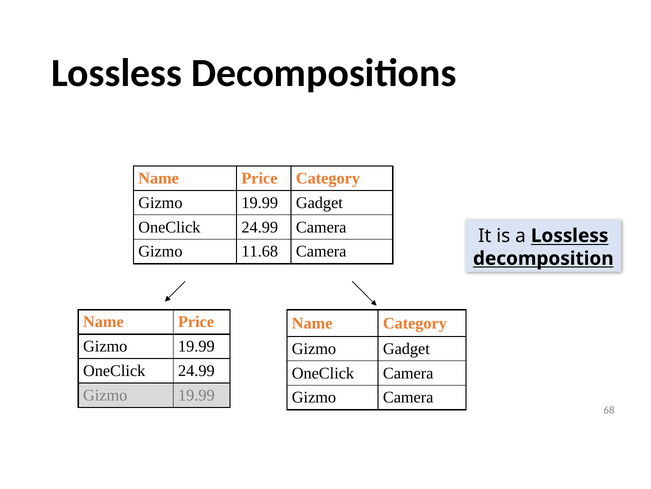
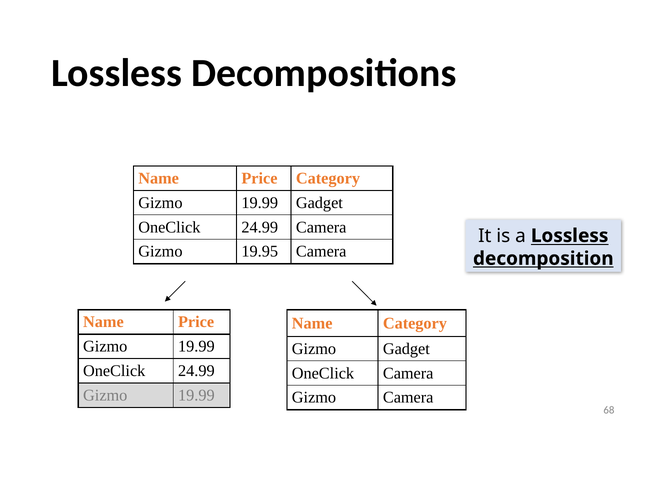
11.68: 11.68 -> 19.95
